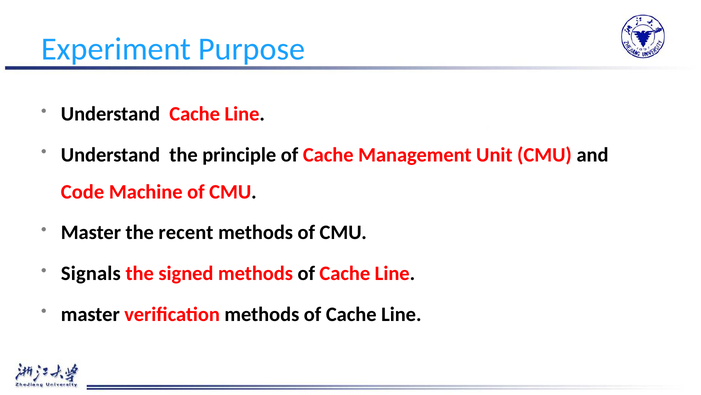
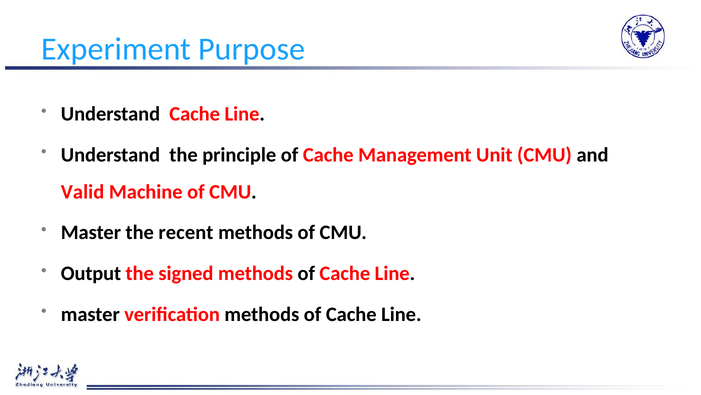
Code: Code -> Valid
Signals: Signals -> Output
